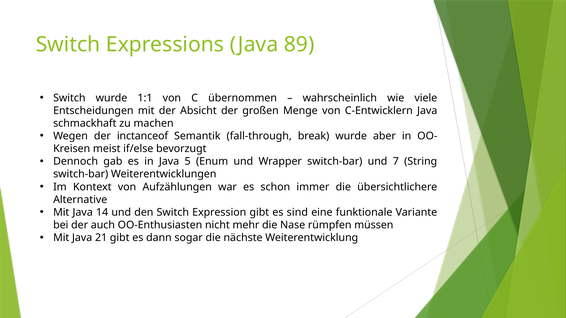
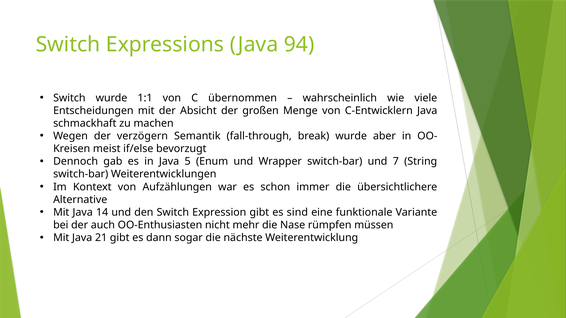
89: 89 -> 94
inctanceof: inctanceof -> verzögern
